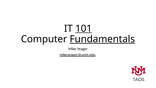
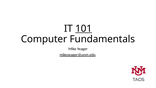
Fundamentals underline: present -> none
